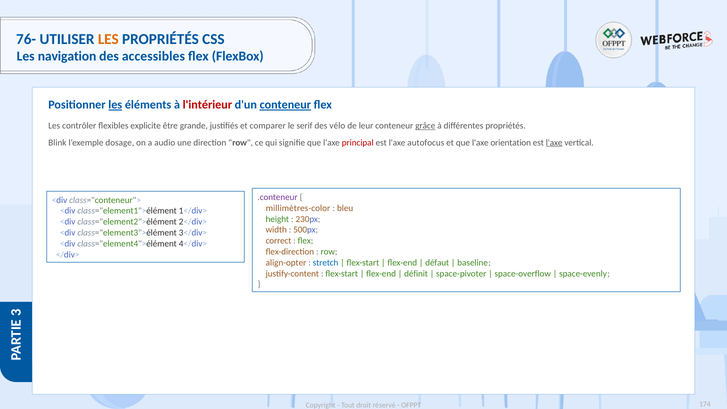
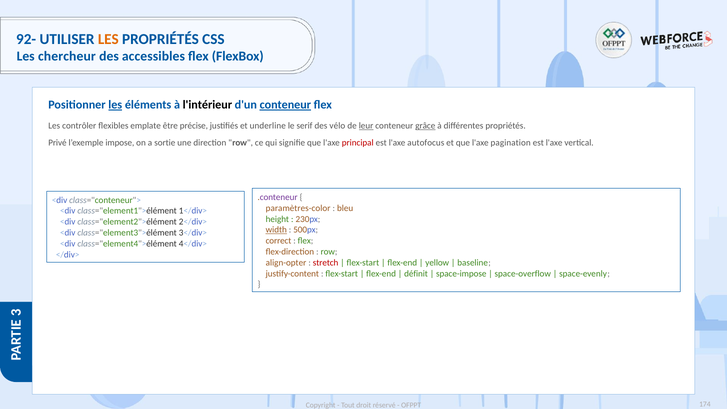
76-: 76- -> 92-
navigation: navigation -> chercheur
l'intérieur colour: red -> black
explicite: explicite -> emplate
grande: grande -> précise
comparer: comparer -> underline
leur underline: none -> present
Blink: Blink -> Privé
dosage: dosage -> impose
audio: audio -> sortie
orientation: orientation -> pagination
l'axe at (554, 142) underline: present -> none
millimètres-color: millimètres-color -> paramètres-color
width underline: none -> present
stretch colour: blue -> red
défaut: défaut -> yellow
space-pivoter: space-pivoter -> space-impose
